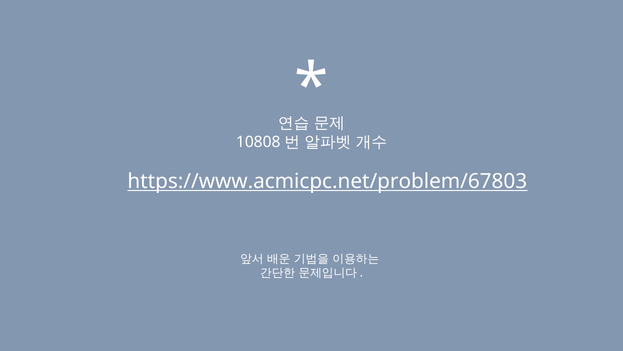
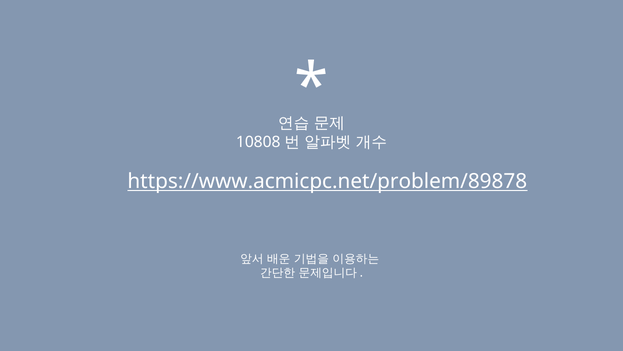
https://www.acmicpc.net/problem/67803: https://www.acmicpc.net/problem/67803 -> https://www.acmicpc.net/problem/89878
